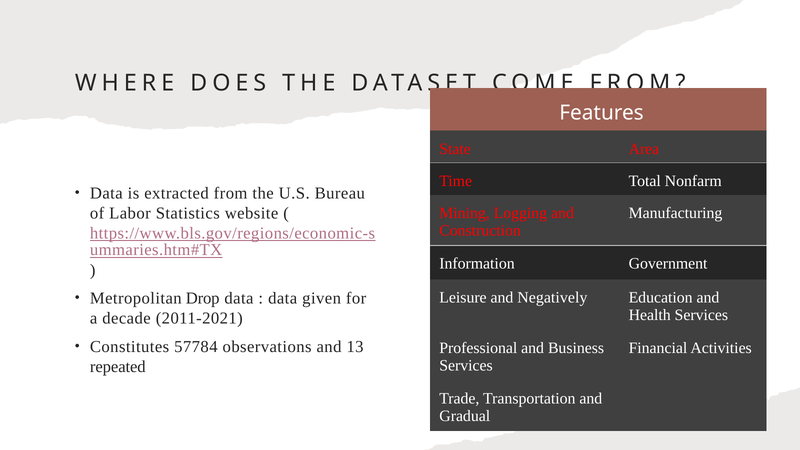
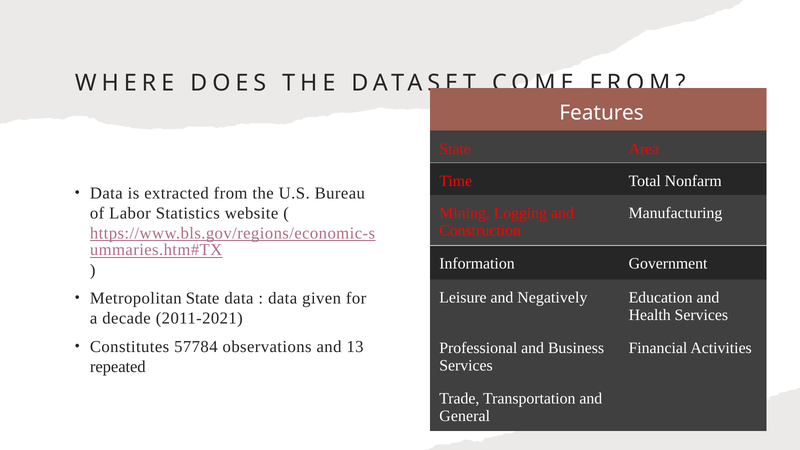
Metropolitan Drop: Drop -> State
Gradual: Gradual -> General
